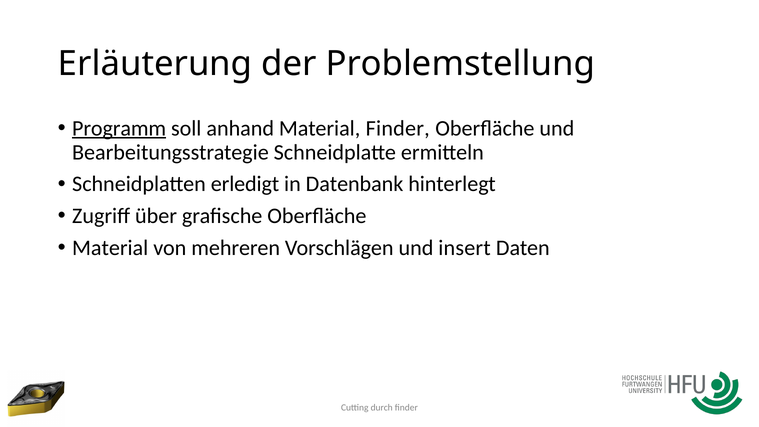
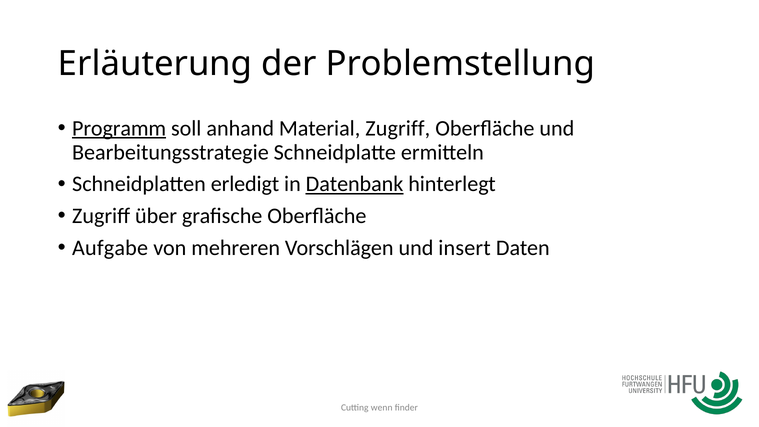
Material Finder: Finder -> Zugriff
Datenbank underline: none -> present
Material at (110, 248): Material -> Aufgabe
durch: durch -> wenn
